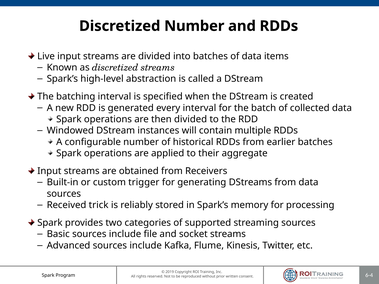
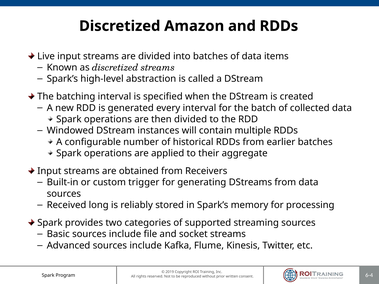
Discretized Number: Number -> Amazon
trick: trick -> long
